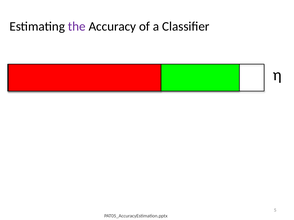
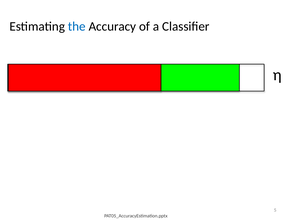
the colour: purple -> blue
